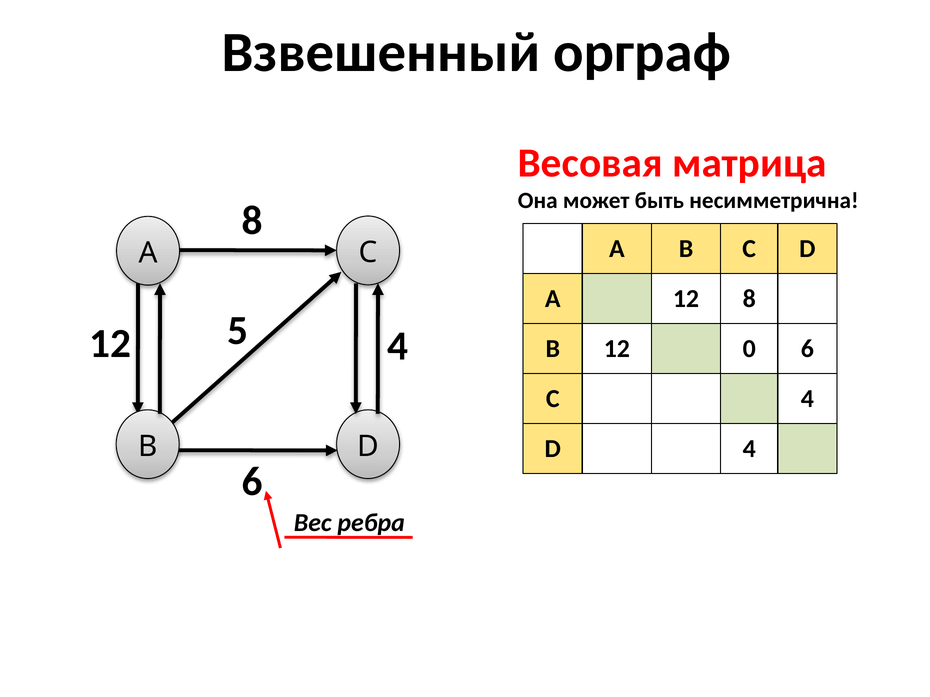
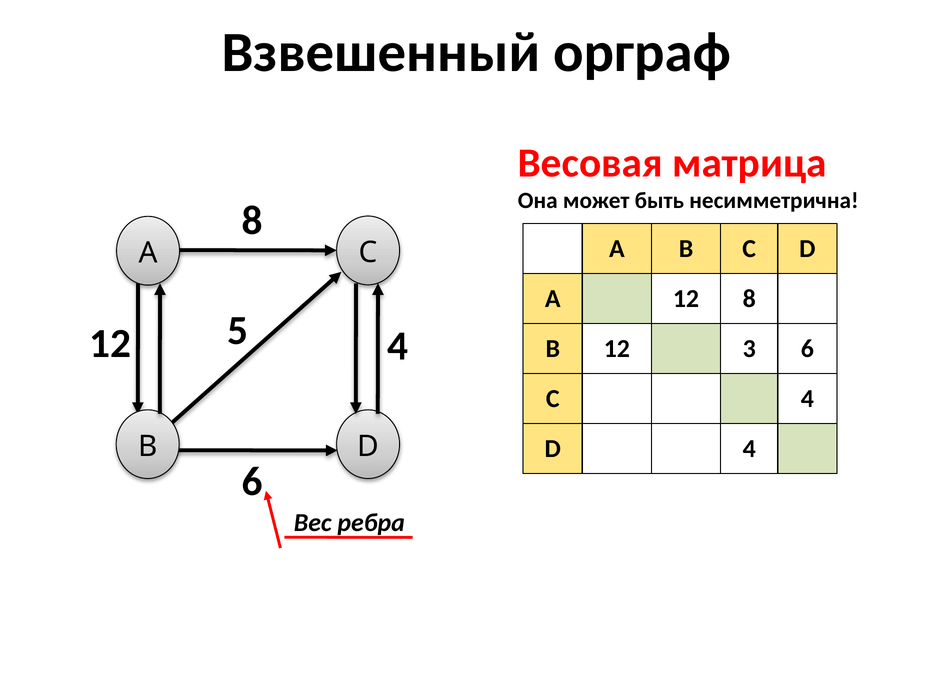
0: 0 -> 3
